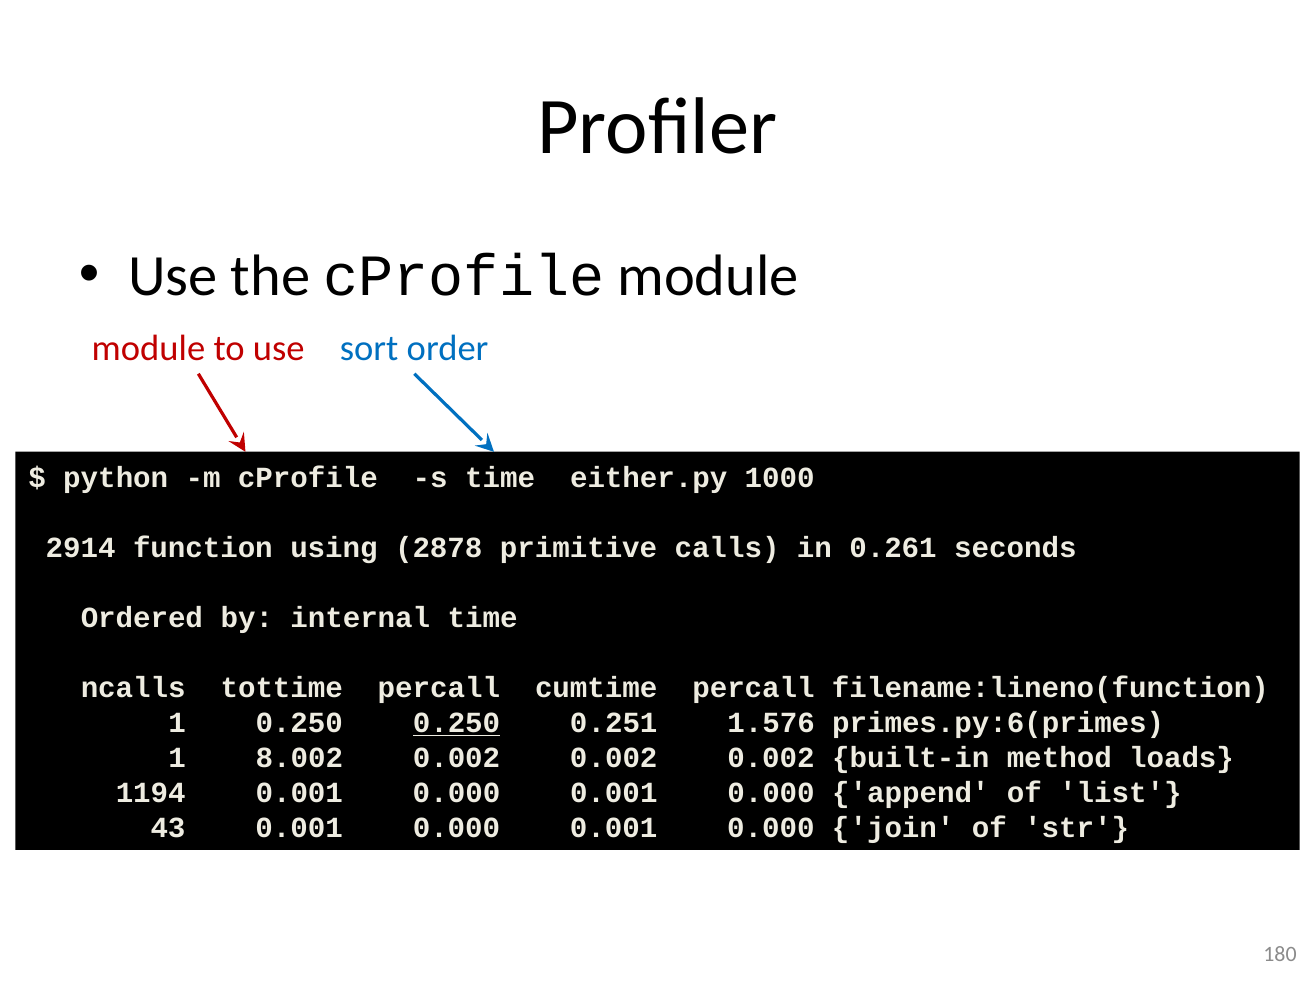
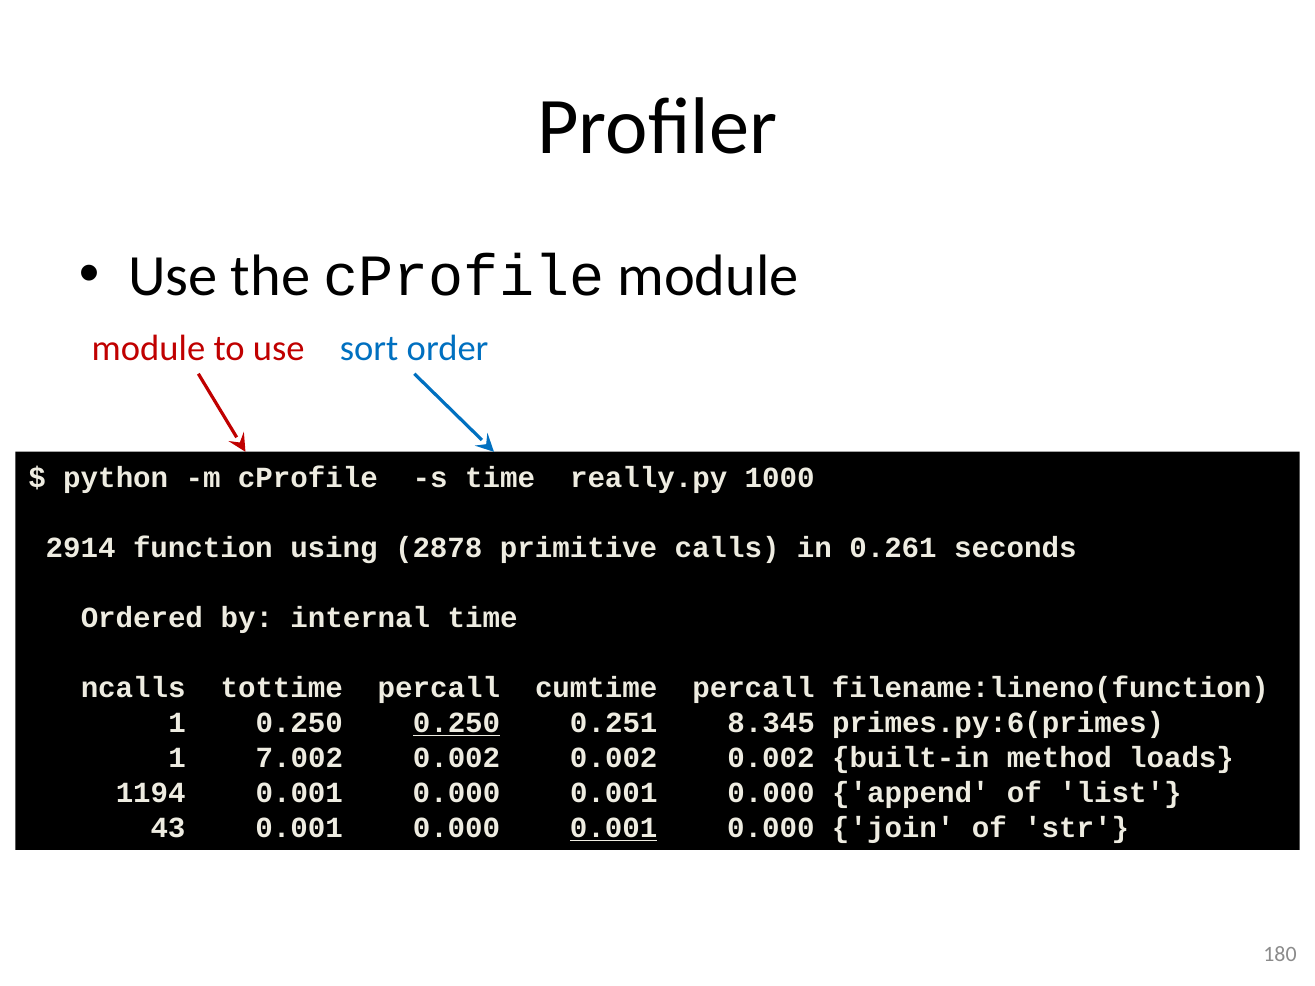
either.py: either.py -> really.py
1.576: 1.576 -> 8.345
8.002: 8.002 -> 7.002
0.001 at (614, 828) underline: none -> present
